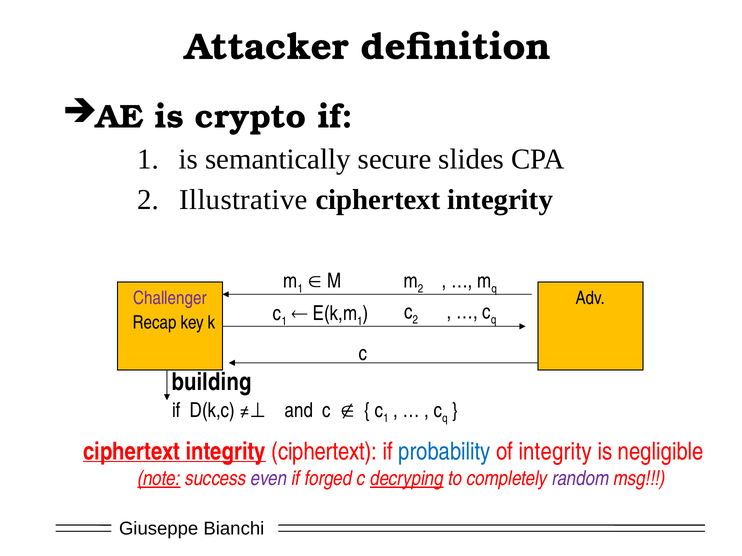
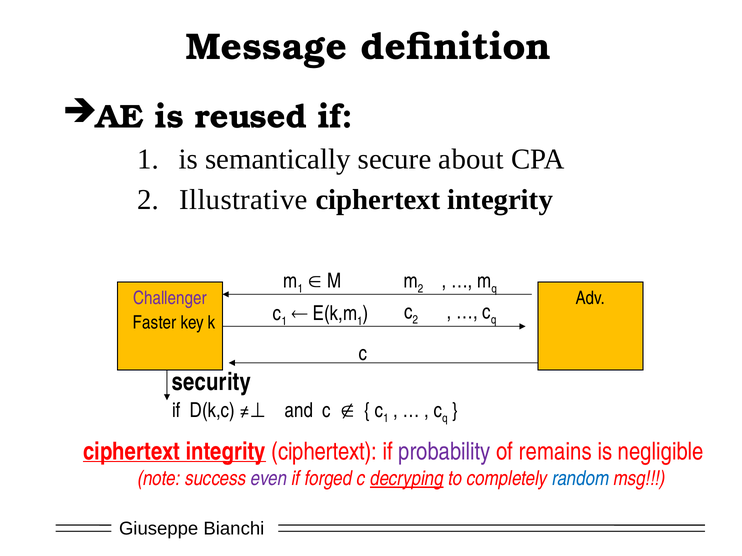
Attacker: Attacker -> Message
crypto: crypto -> reused
slides: slides -> about
Recap: Recap -> Faster
building: building -> security
probability colour: blue -> purple
of integrity: integrity -> remains
note underline: present -> none
random colour: purple -> blue
